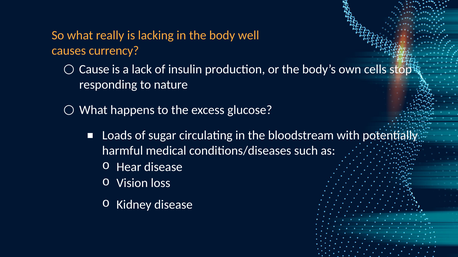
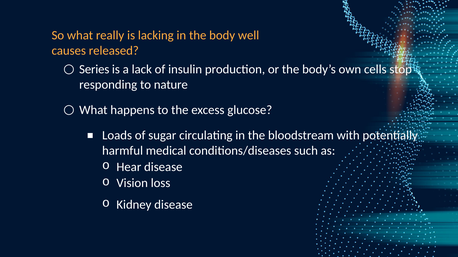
currency: currency -> released
Cause: Cause -> Series
